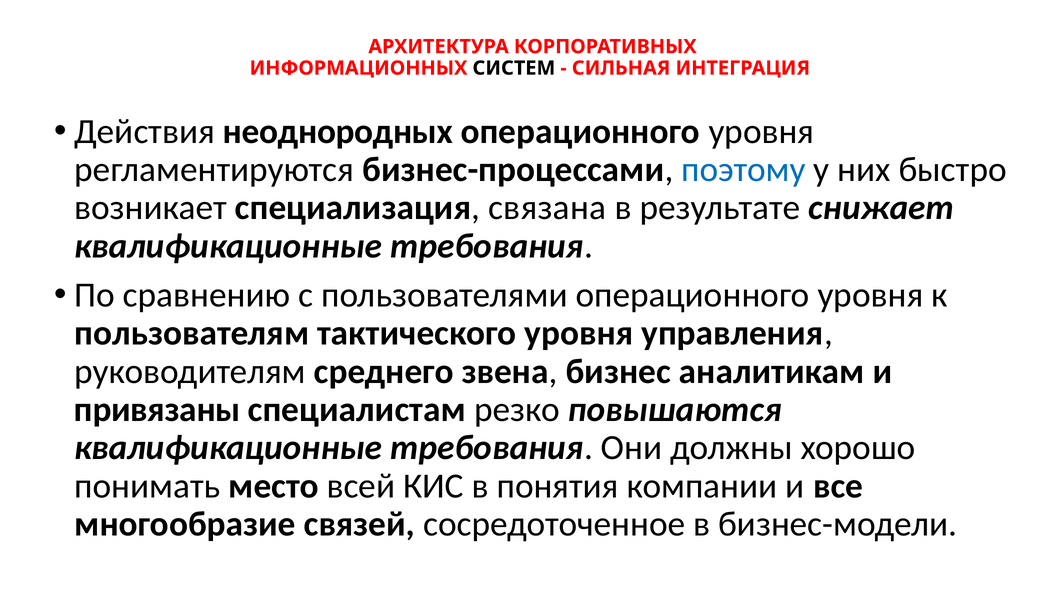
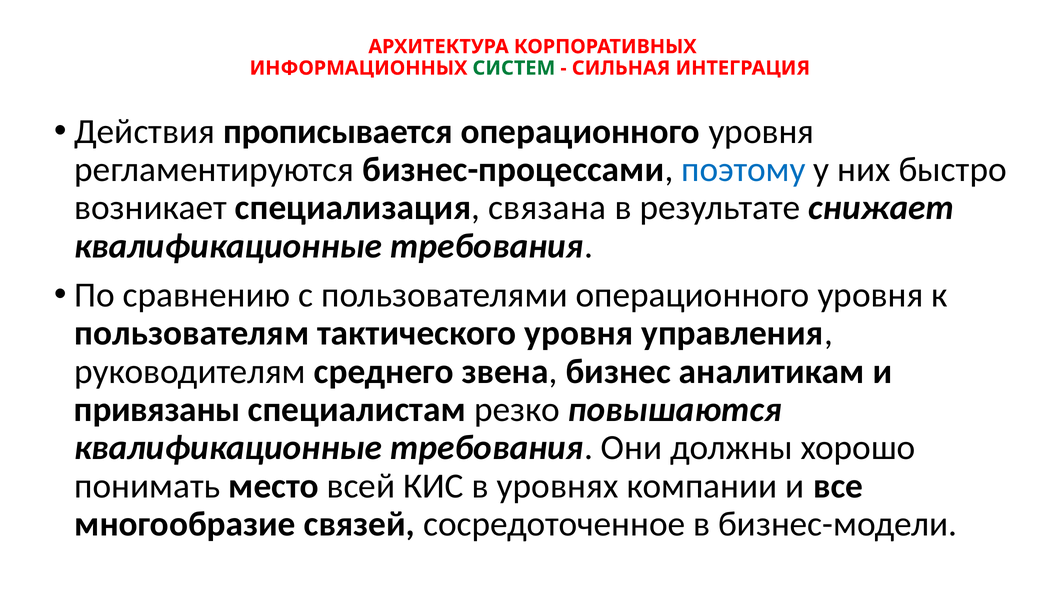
СИСТЕМ colour: black -> green
неоднородных: неоднородных -> прописывается
понятия: понятия -> уровнях
